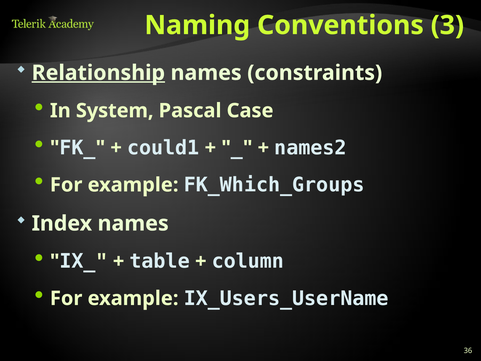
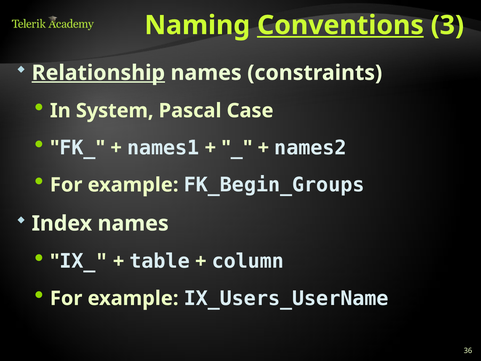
Conventions underline: none -> present
could1: could1 -> names1
FK_Which_Groups: FK_Which_Groups -> FK_Begin_Groups
